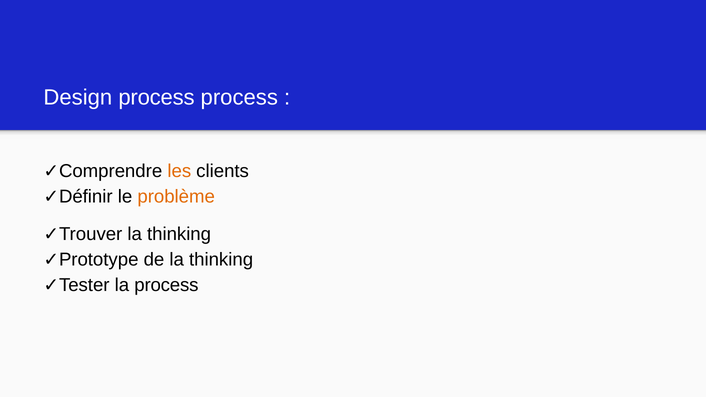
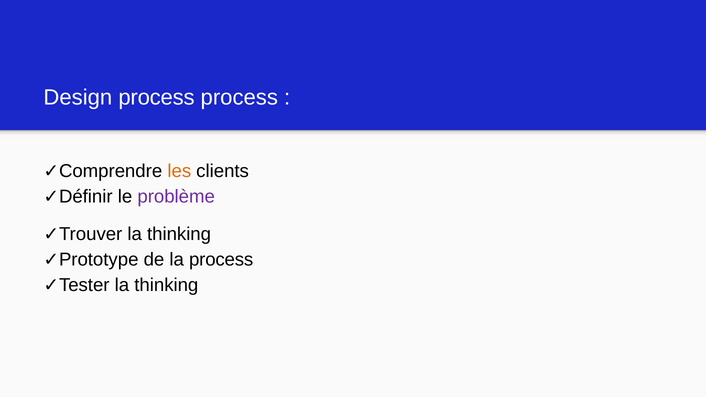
problème colour: orange -> purple
de la thinking: thinking -> process
process at (166, 285): process -> thinking
